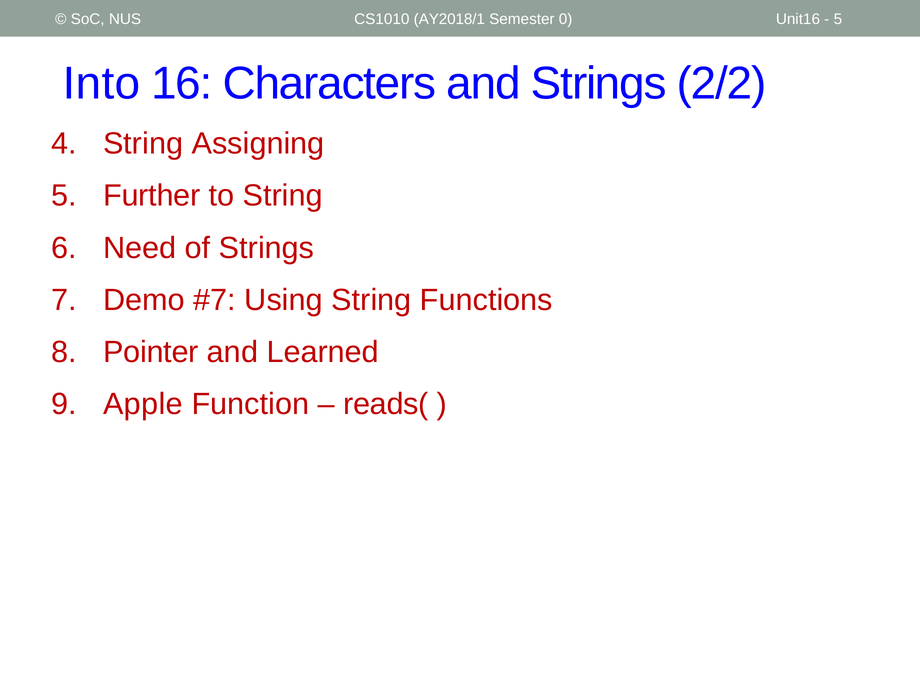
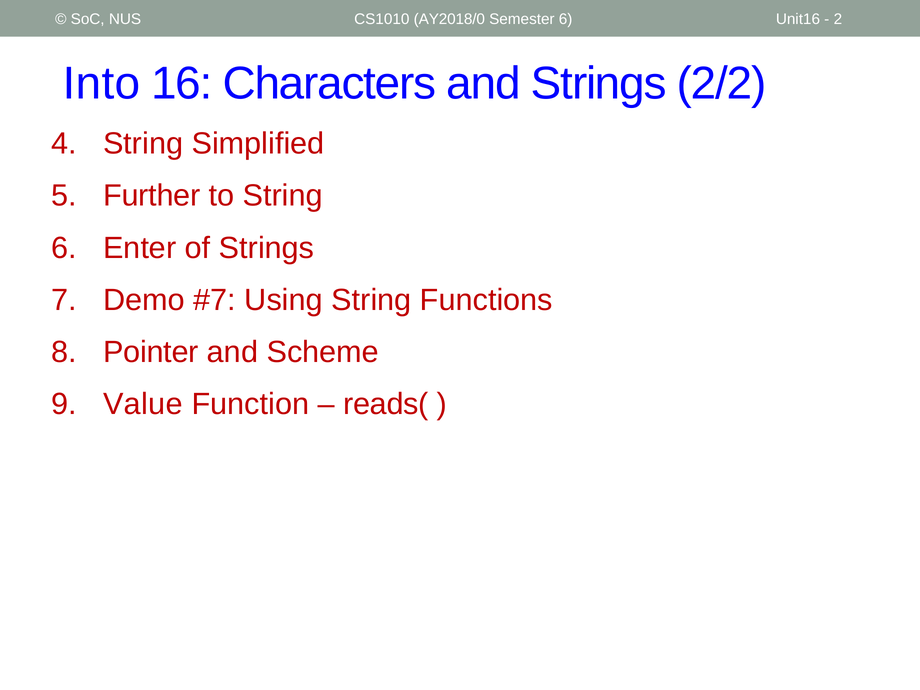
AY2018/1: AY2018/1 -> AY2018/0
Semester 0: 0 -> 6
5 at (838, 19): 5 -> 2
Assigning: Assigning -> Simplified
Need: Need -> Enter
Learned: Learned -> Scheme
Apple: Apple -> Value
